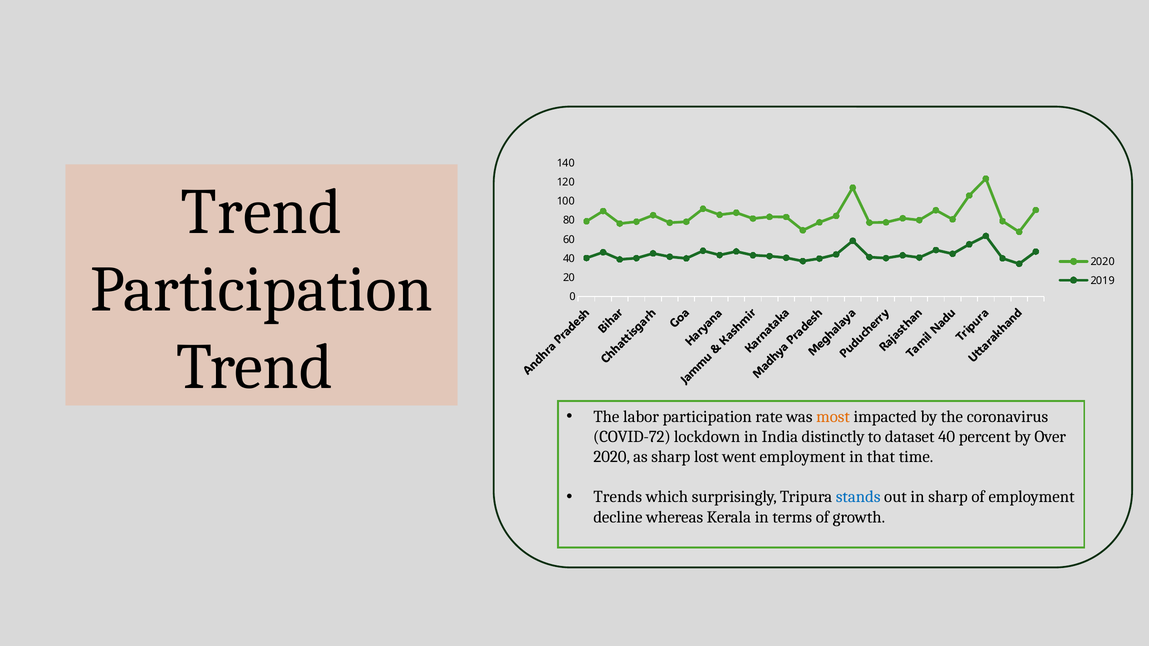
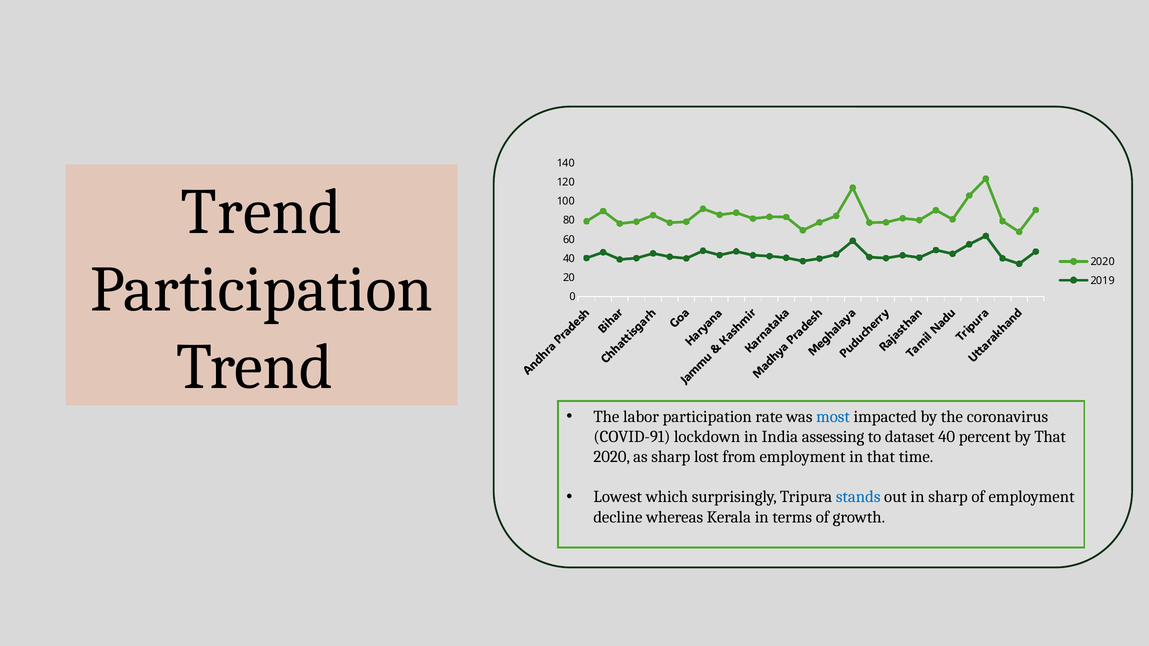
most colour: orange -> blue
COVID-72: COVID-72 -> COVID-91
distinctly: distinctly -> assessing
by Over: Over -> That
went: went -> from
Trends: Trends -> Lowest
